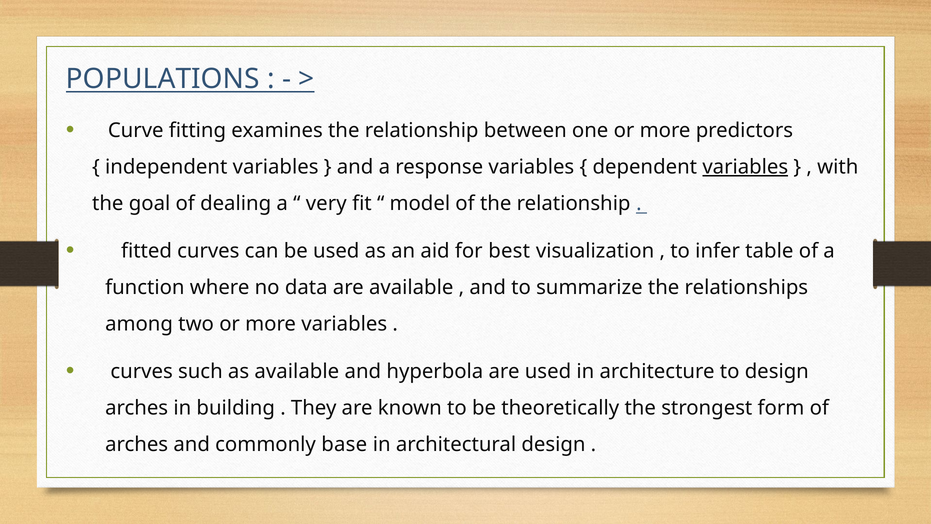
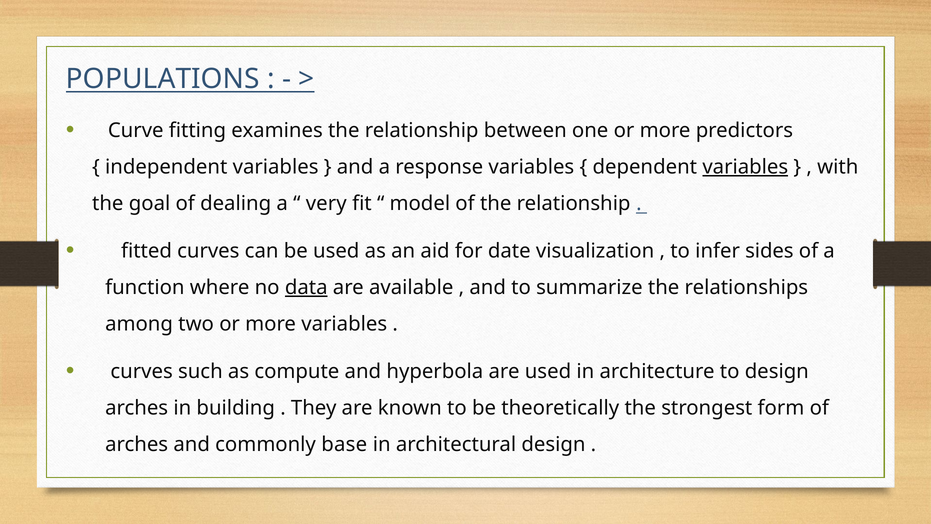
best: best -> date
table: table -> sides
data underline: none -> present
as available: available -> compute
